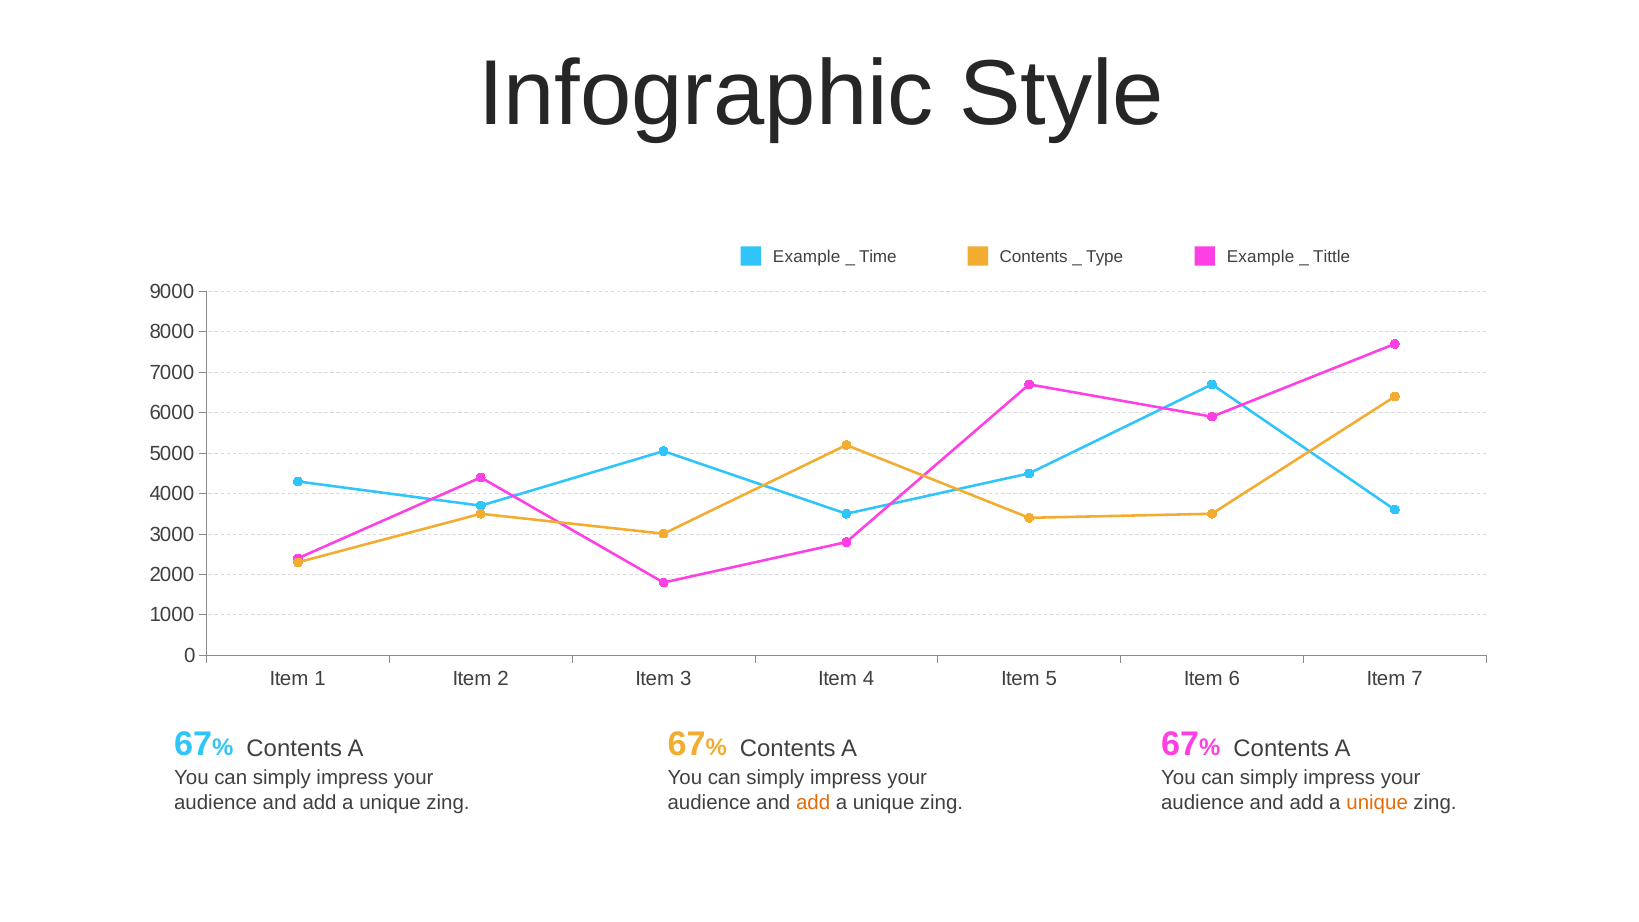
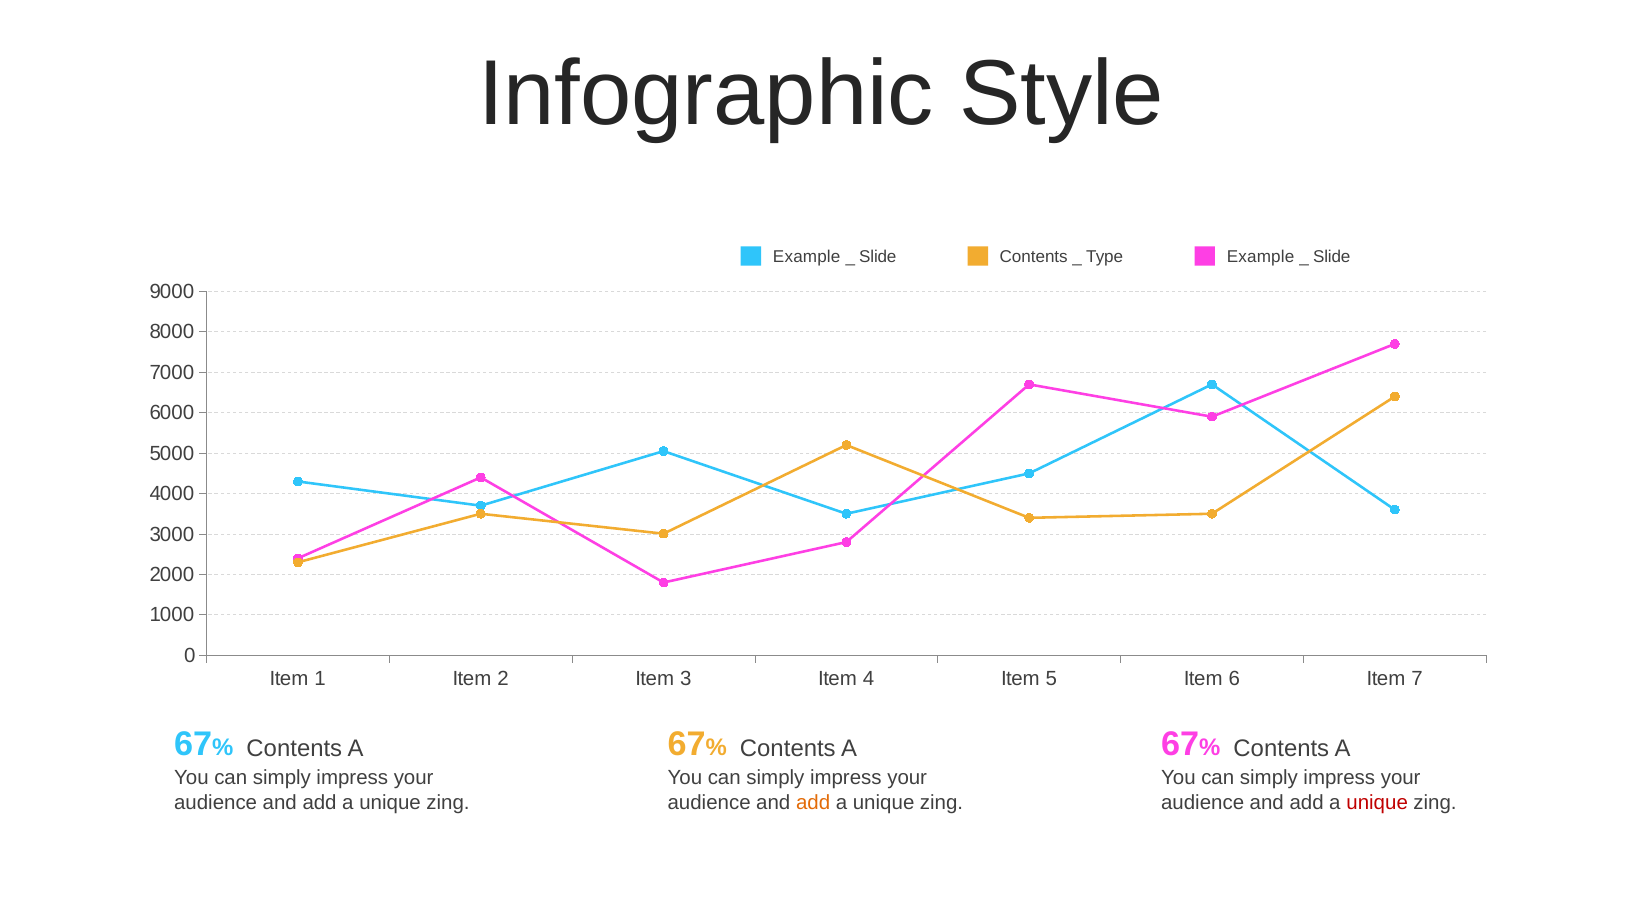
Time at (878, 257): Time -> Slide
Tittle at (1332, 257): Tittle -> Slide
unique at (1377, 802) colour: orange -> red
